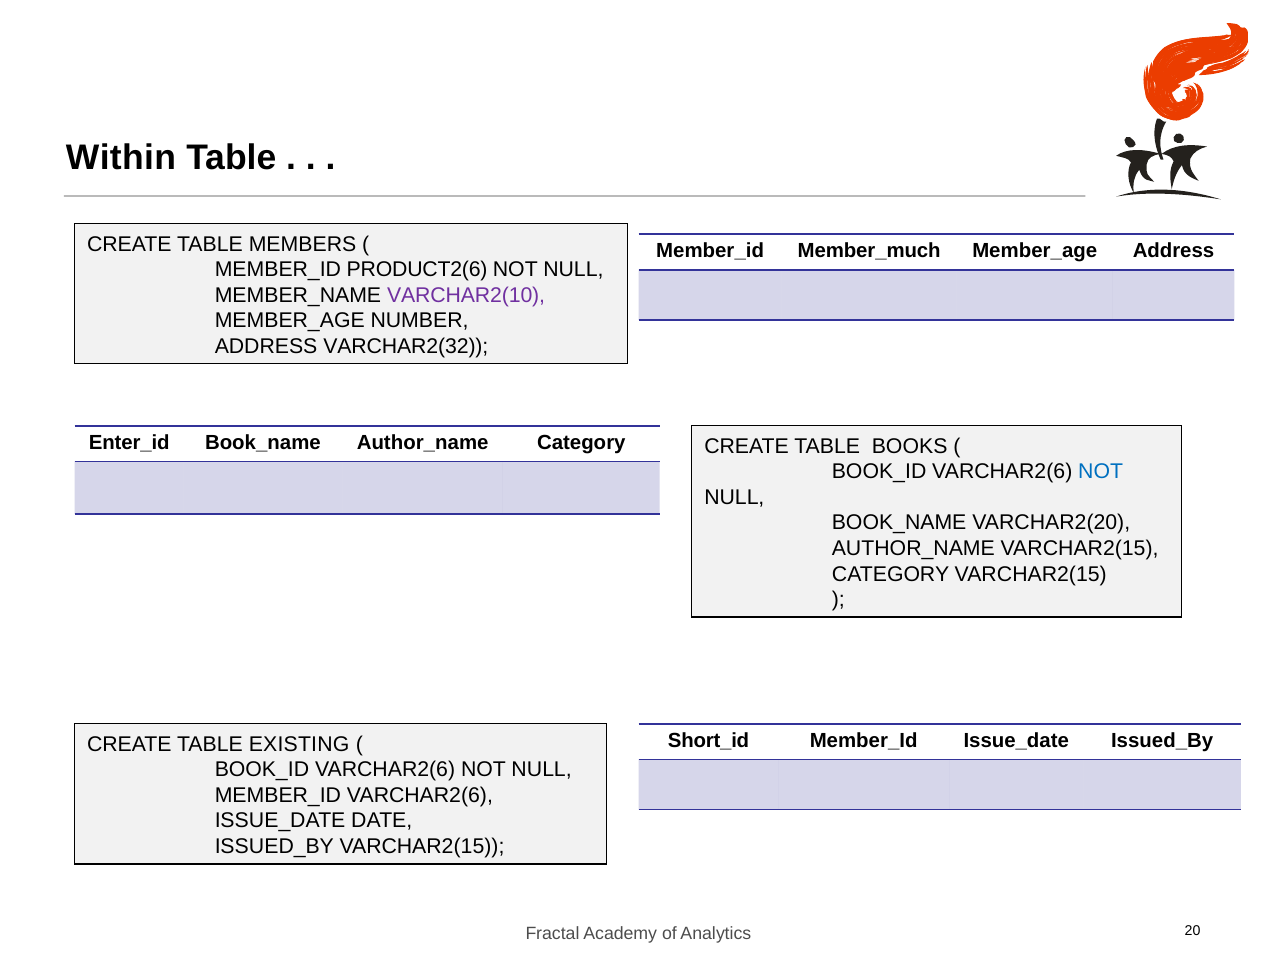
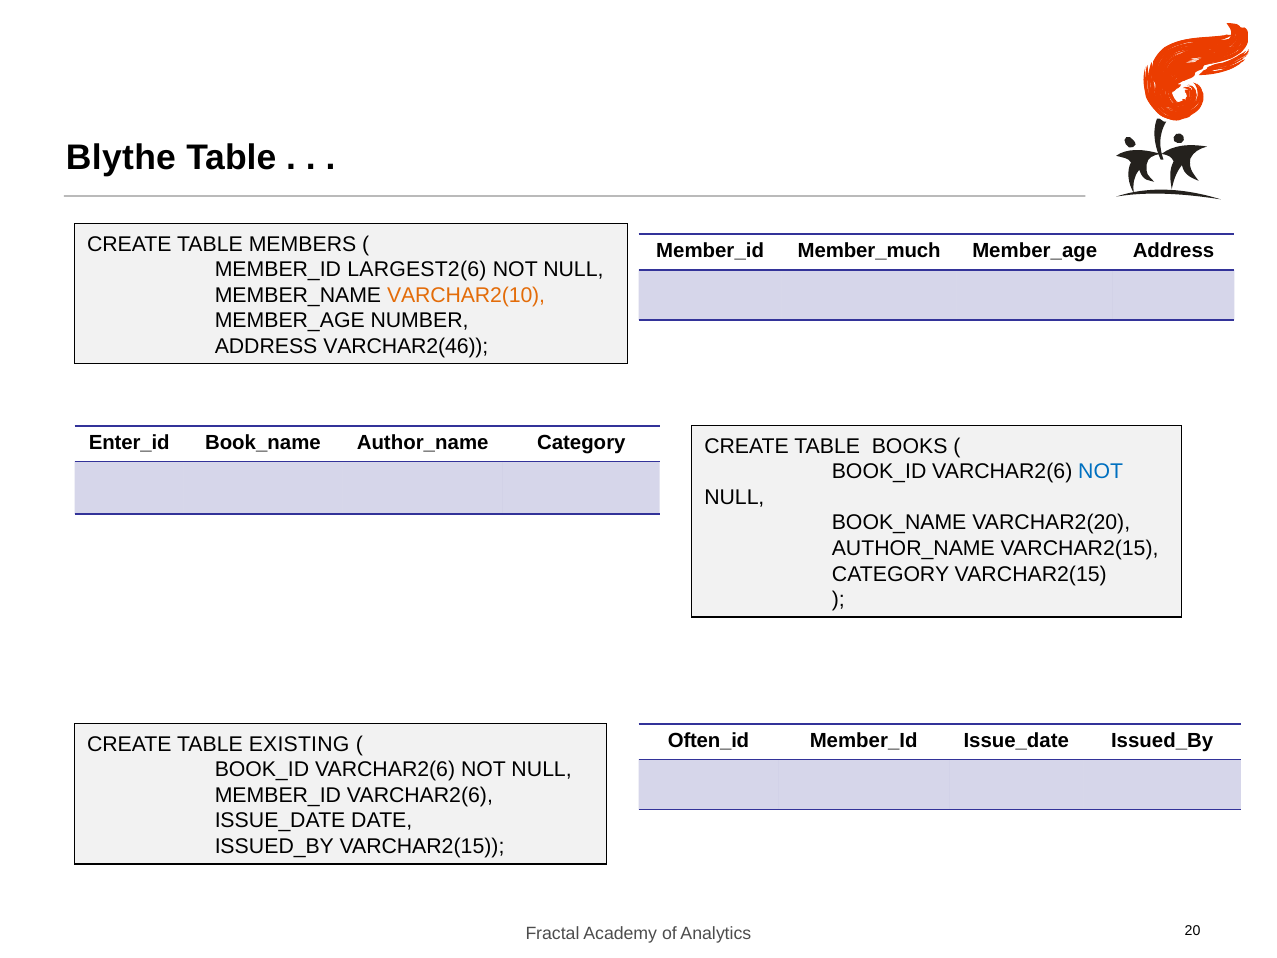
Within: Within -> Blythe
PRODUCT2(6: PRODUCT2(6 -> LARGEST2(6
VARCHAR2(10 colour: purple -> orange
VARCHAR2(32: VARCHAR2(32 -> VARCHAR2(46
Short_id: Short_id -> Often_id
